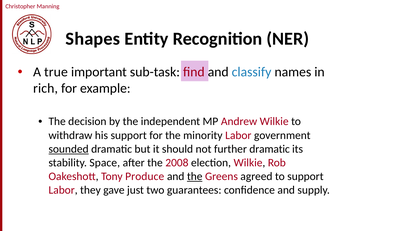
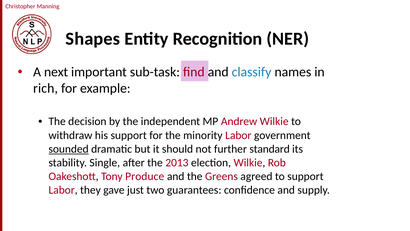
true: true -> next
further dramatic: dramatic -> standard
Space: Space -> Single
2008: 2008 -> 2013
the at (195, 176) underline: present -> none
